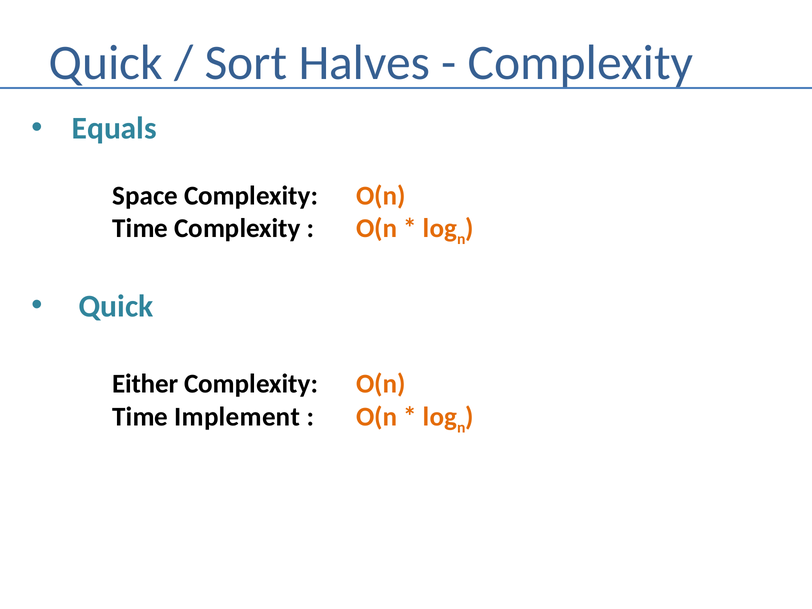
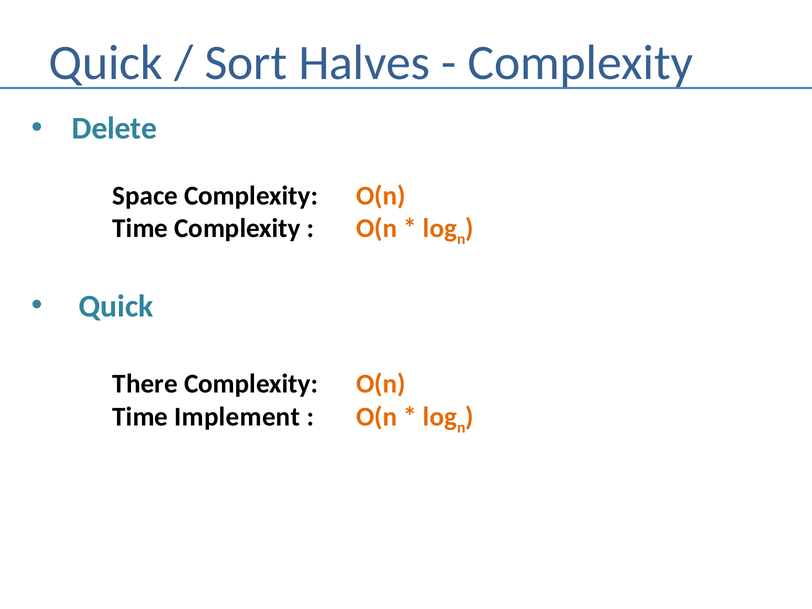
Equals: Equals -> Delete
Either: Either -> There
